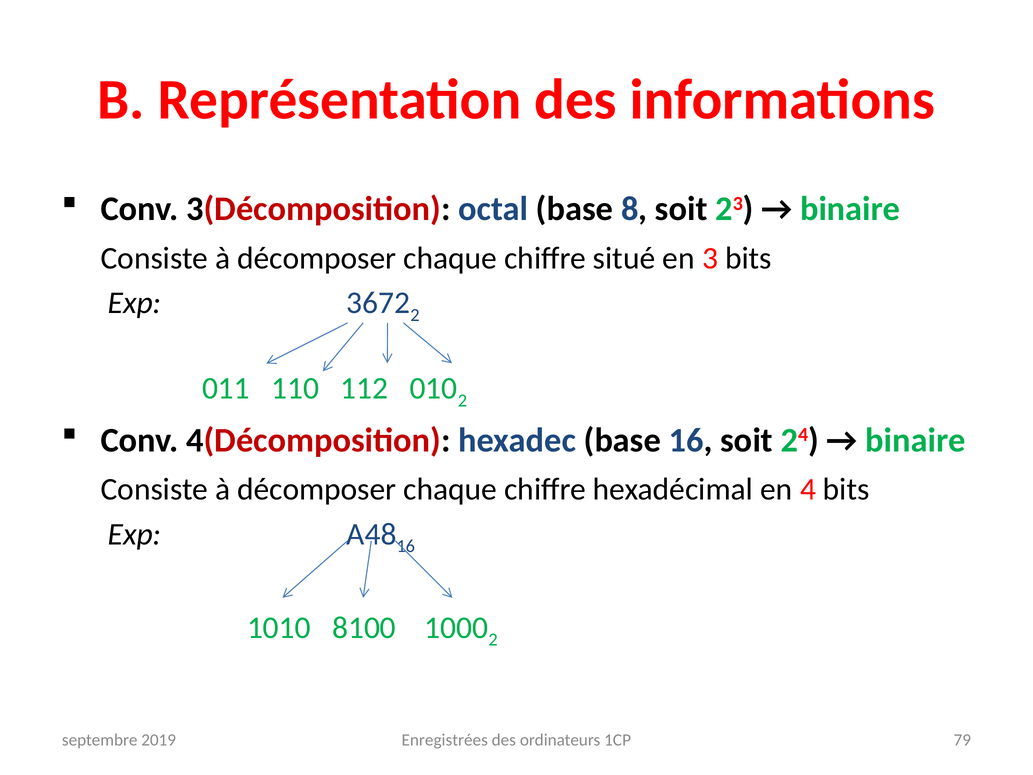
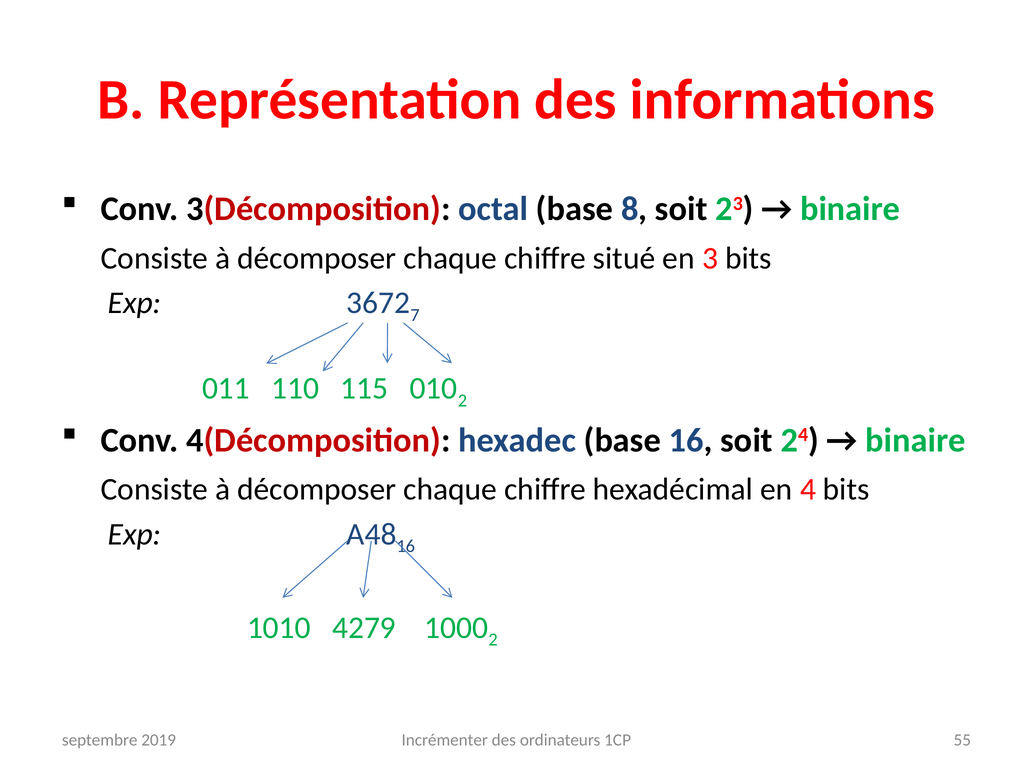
2 at (415, 315): 2 -> 7
112: 112 -> 115
8100: 8100 -> 4279
Enregistrées: Enregistrées -> Incrémenter
79: 79 -> 55
